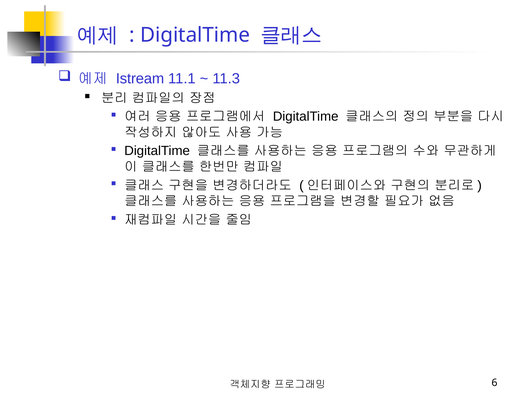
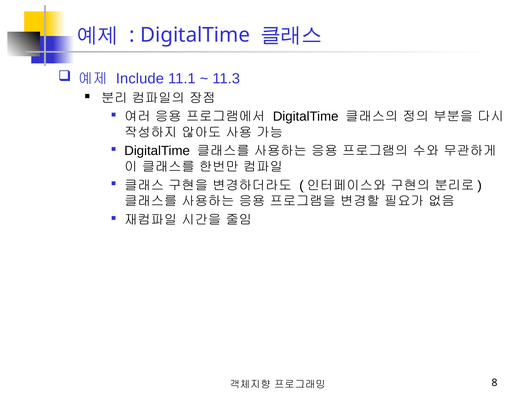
Istream: Istream -> Include
6: 6 -> 8
